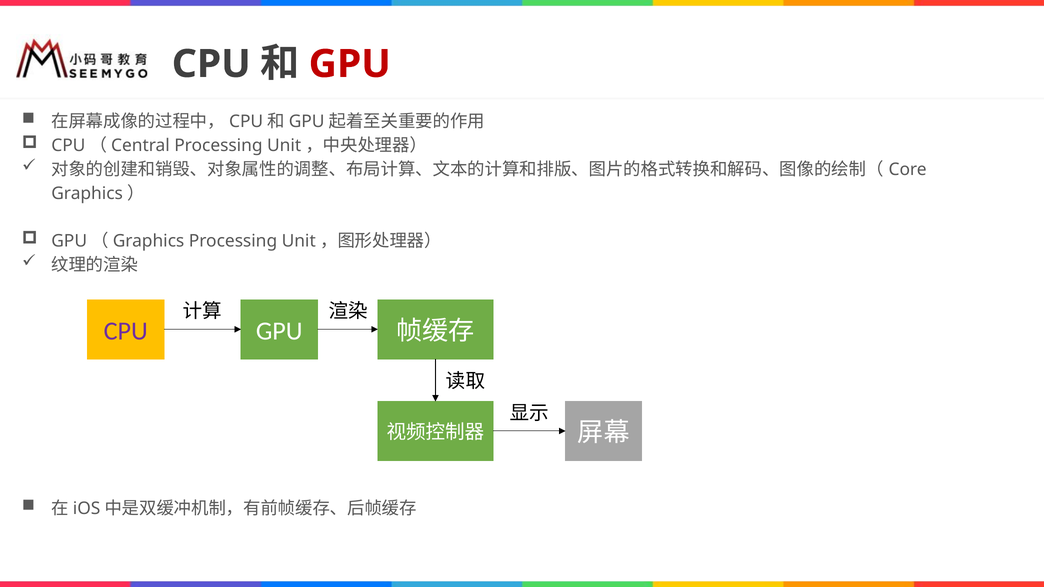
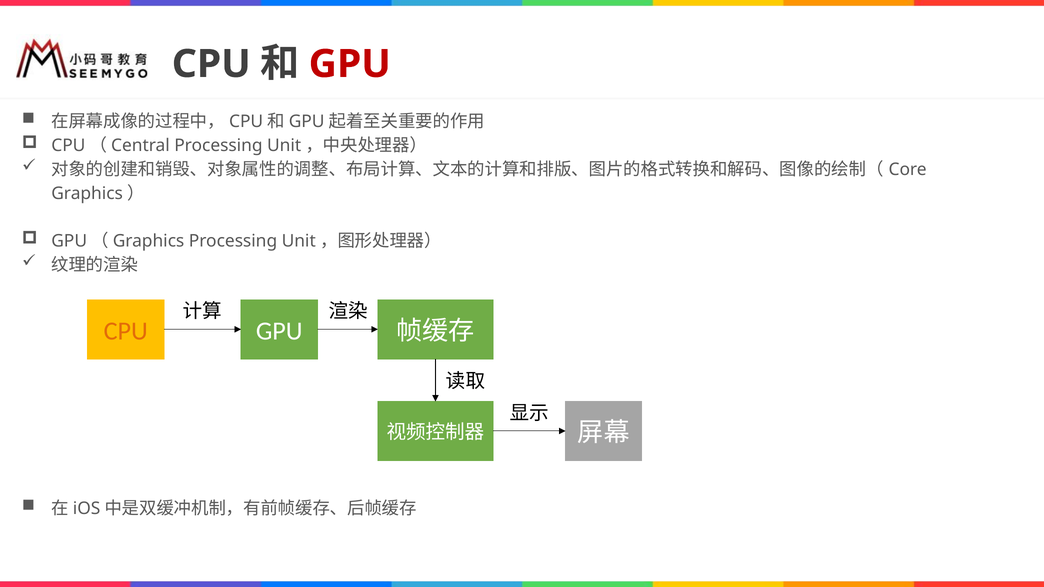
CPU at (126, 331) colour: purple -> orange
